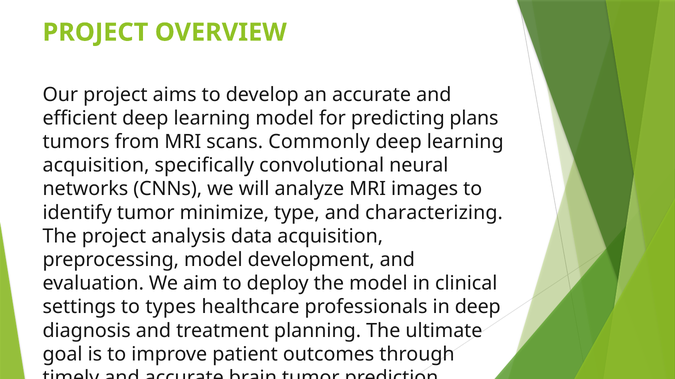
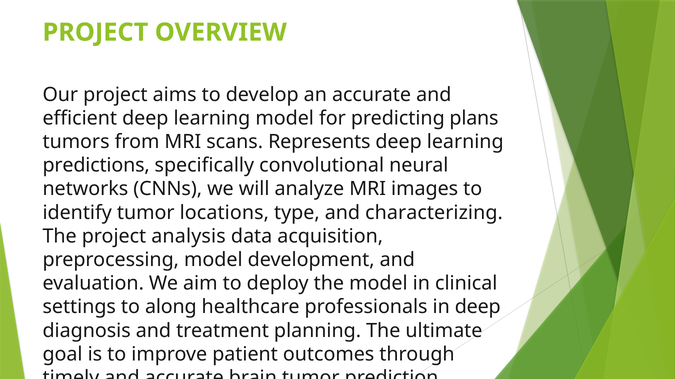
Commonly: Commonly -> Represents
acquisition at (96, 166): acquisition -> predictions
minimize: minimize -> locations
types: types -> along
